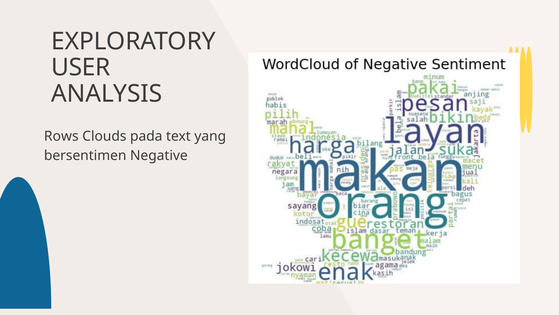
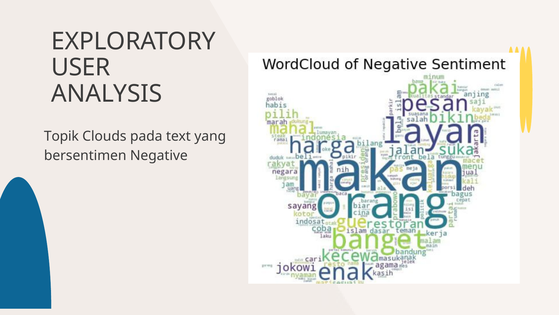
Rows: Rows -> Topik
